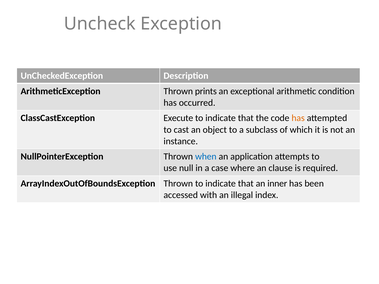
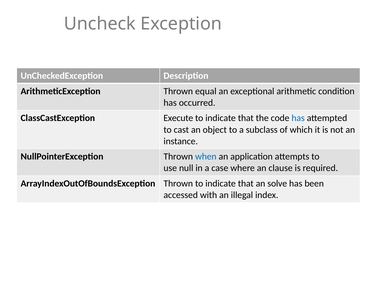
prints: prints -> equal
has at (298, 118) colour: orange -> blue
inner: inner -> solve
